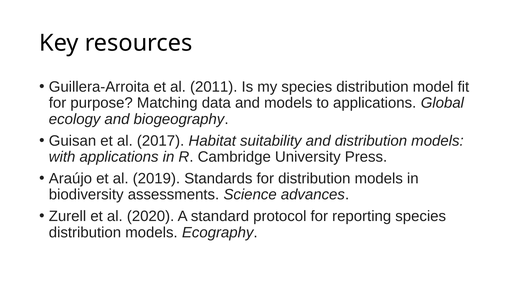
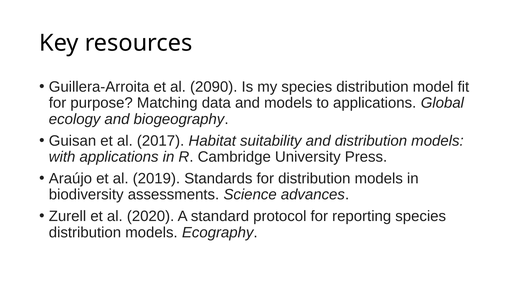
2011: 2011 -> 2090
